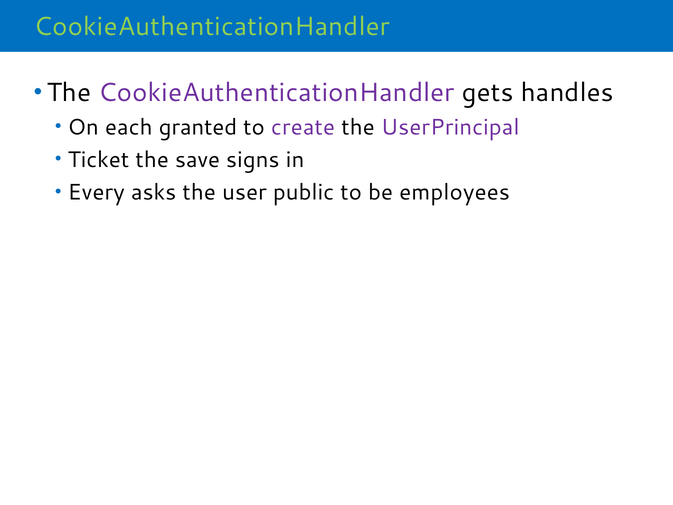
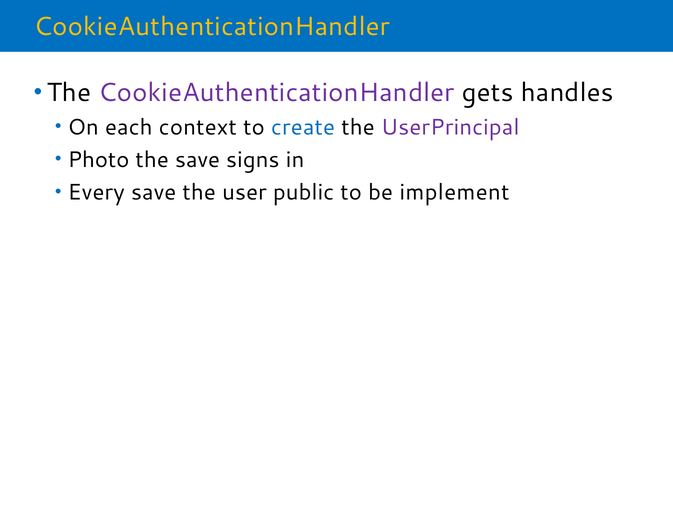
CookieAuthenticationHandler at (212, 27) colour: light green -> yellow
granted: granted -> context
create colour: purple -> blue
Ticket: Ticket -> Photo
Every asks: asks -> save
employees: employees -> implement
